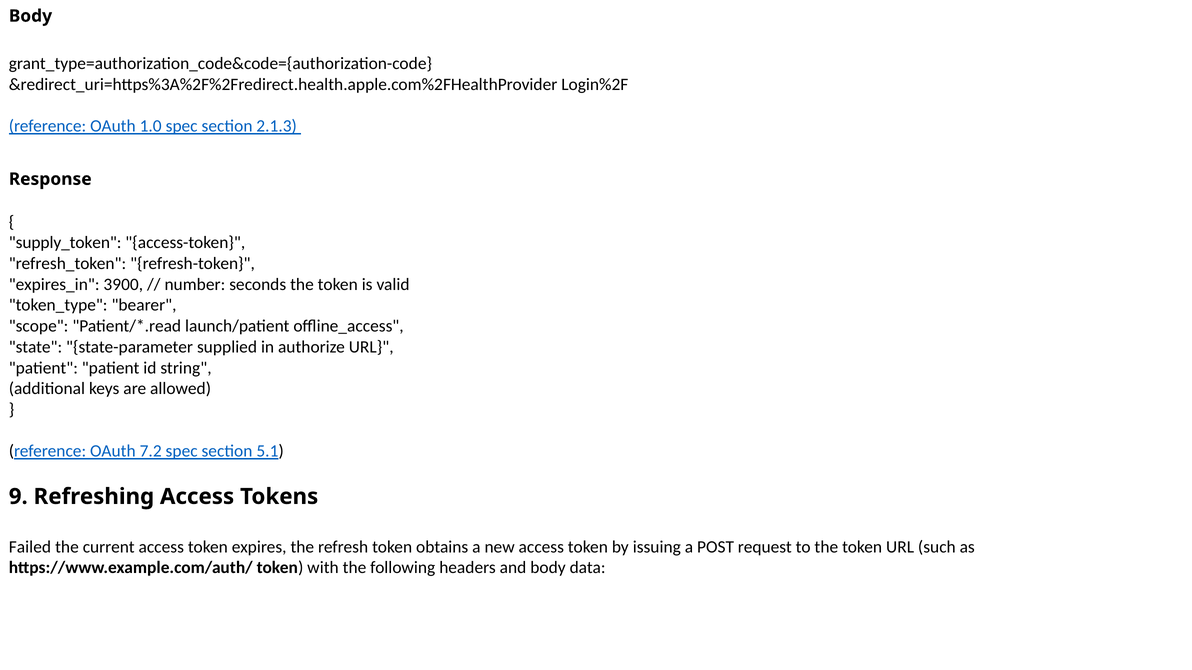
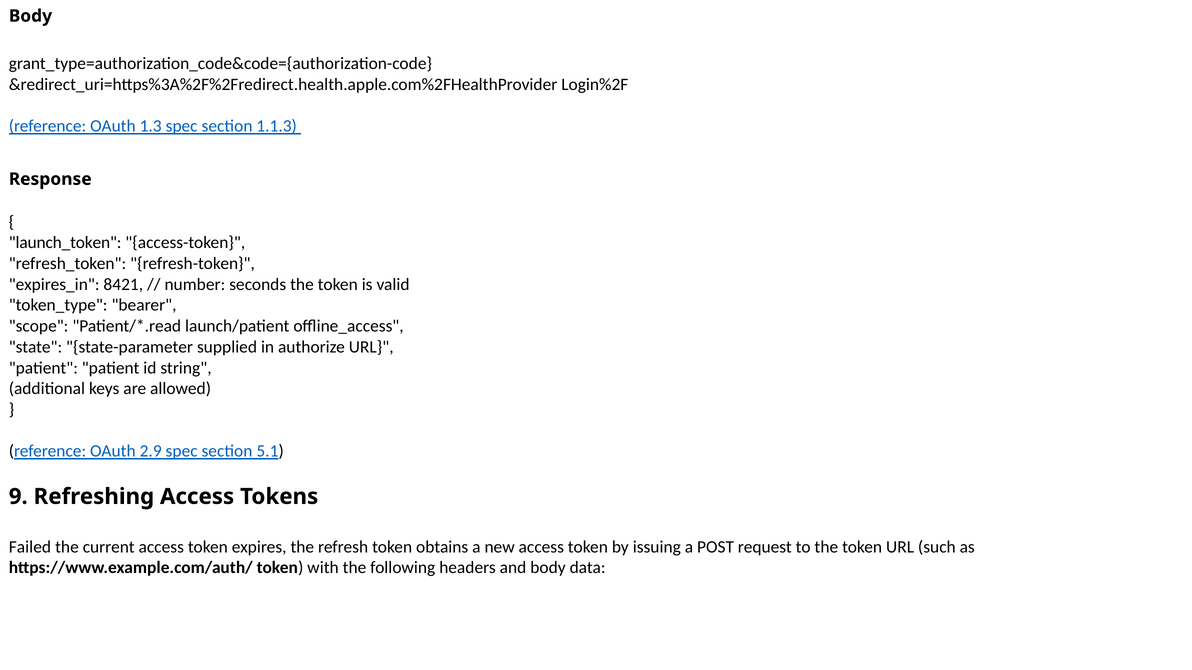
1.0: 1.0 -> 1.3
2.1.3: 2.1.3 -> 1.1.3
supply_token: supply_token -> launch_token
3900: 3900 -> 8421
7.2: 7.2 -> 2.9
